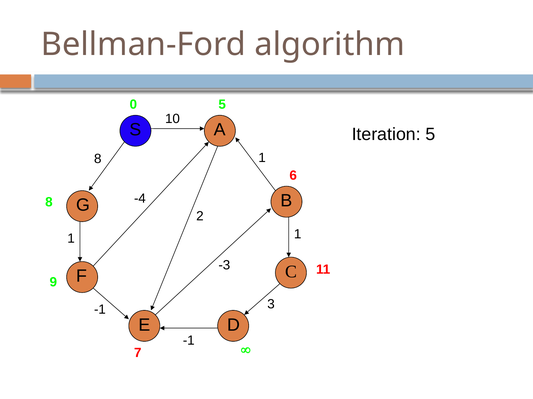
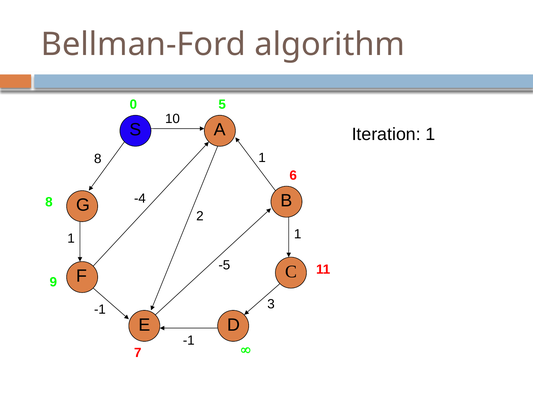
Iteration 5: 5 -> 1
-3: -3 -> -5
